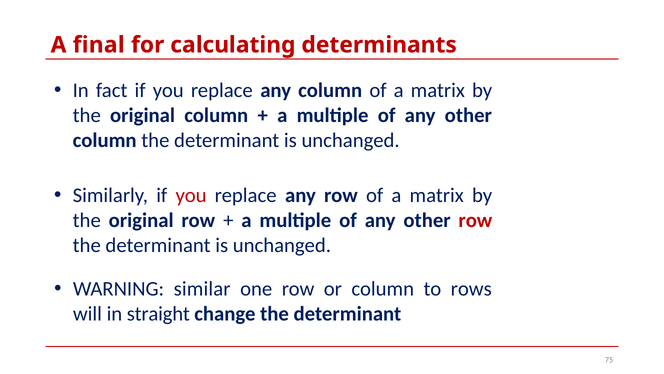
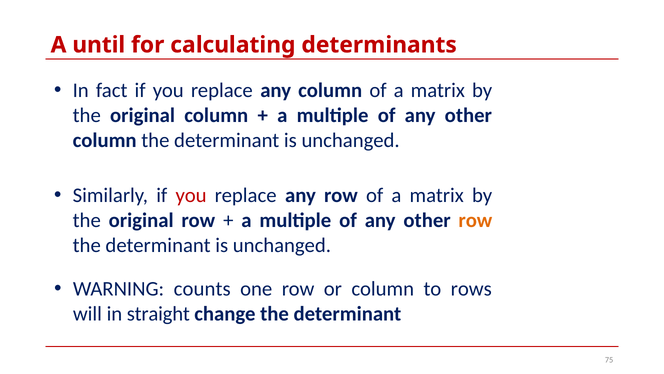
final: final -> until
row at (475, 220) colour: red -> orange
similar: similar -> counts
